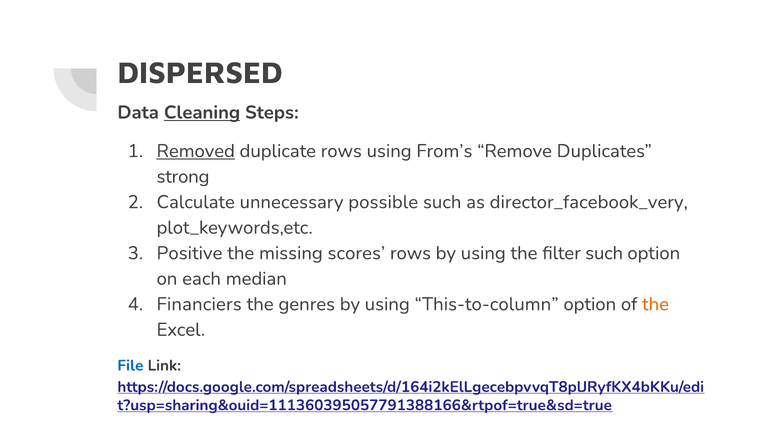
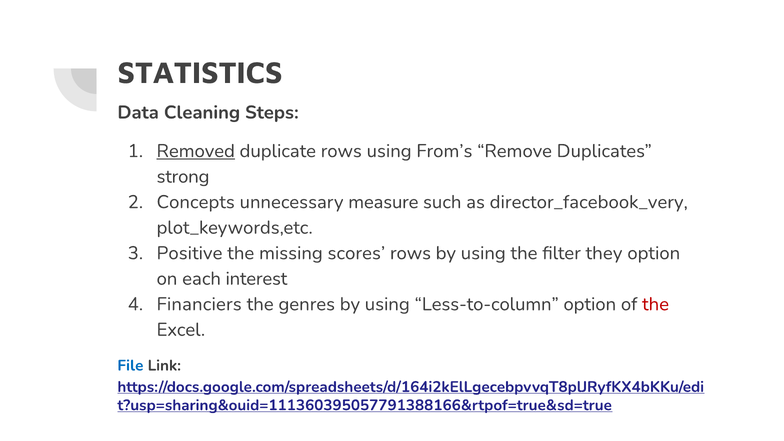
DISPERSED: DISPERSED -> STATISTICS
Cleaning underline: present -> none
Calculate: Calculate -> Concepts
possible: possible -> measure
filter such: such -> they
median: median -> interest
This-to-column: This-to-column -> Less-to-column
the at (656, 304) colour: orange -> red
